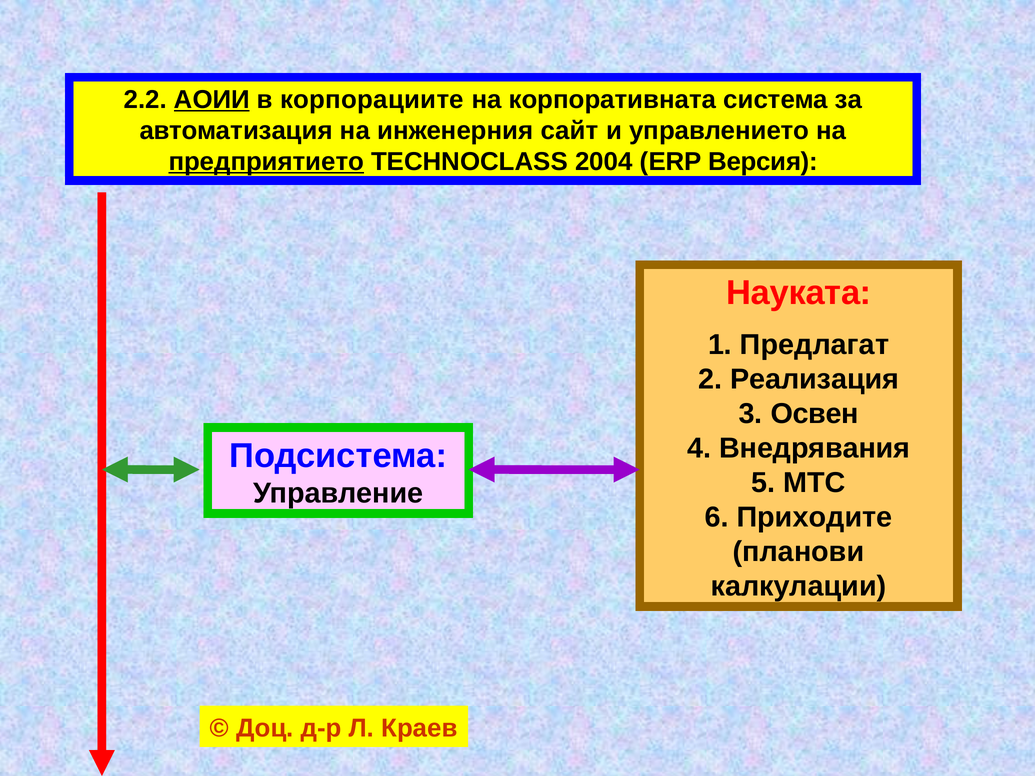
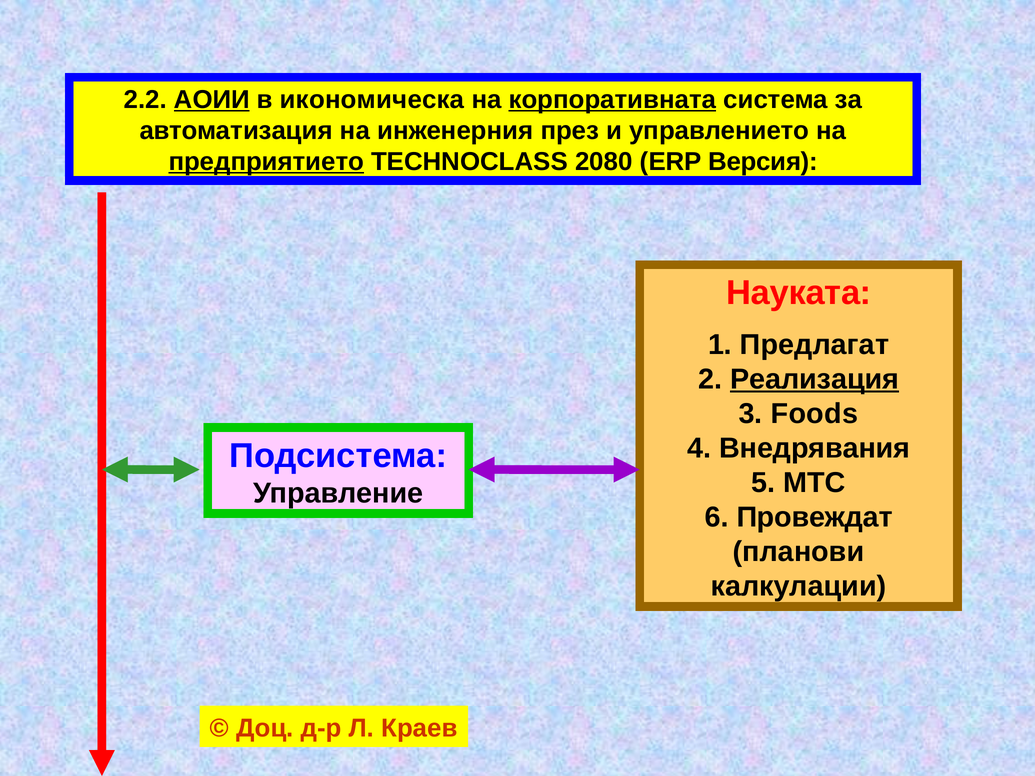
корпорациите: корпорациите -> икономическа
корпоративната underline: none -> present
сайт: сайт -> през
2004: 2004 -> 2080
Реализация underline: none -> present
Освен: Освен -> Foods
Приходите: Приходите -> Провеждат
